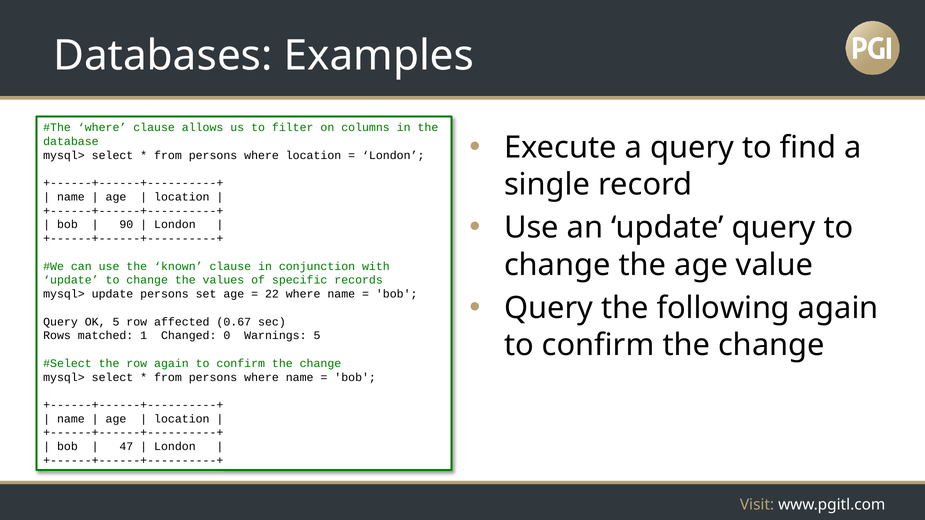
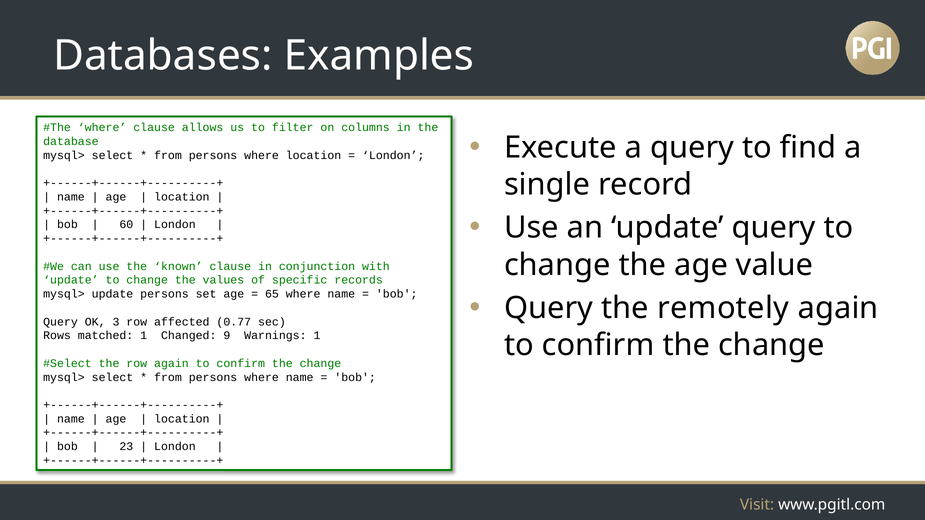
90: 90 -> 60
22: 22 -> 65
following: following -> remotely
OK 5: 5 -> 3
0.67: 0.67 -> 0.77
0: 0 -> 9
Warnings 5: 5 -> 1
47: 47 -> 23
